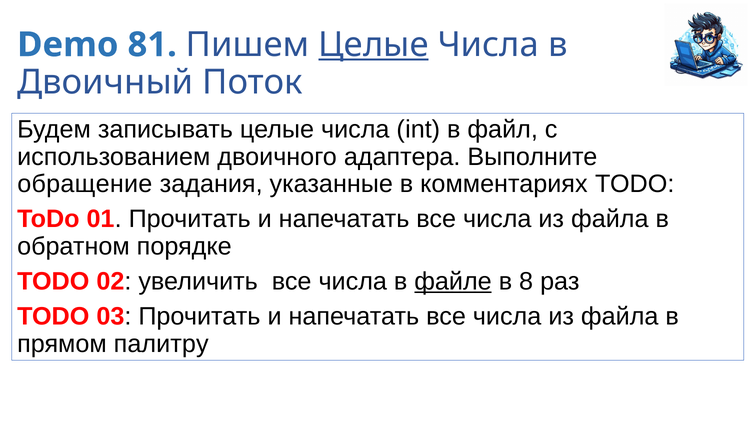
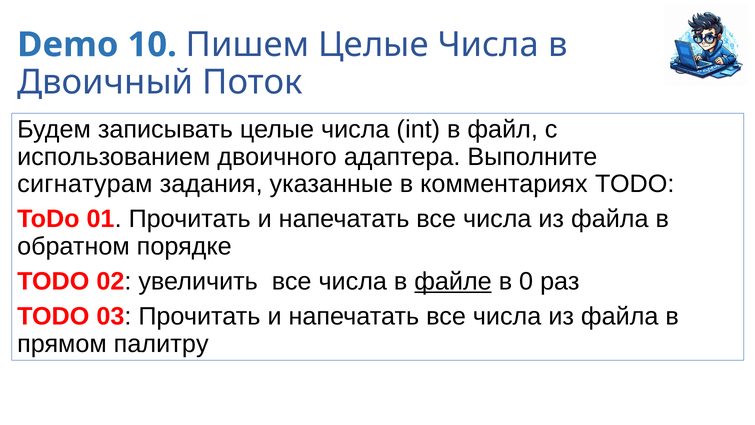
81: 81 -> 10
Целые at (373, 45) underline: present -> none
обращение: обращение -> сигнатурам
8: 8 -> 0
